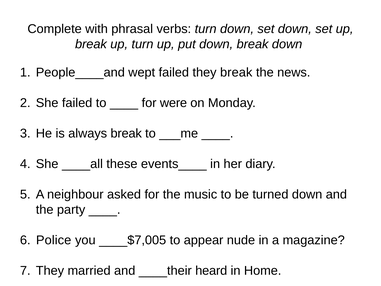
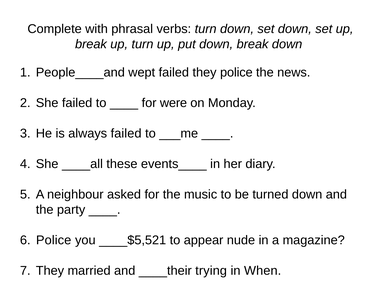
they break: break -> police
always break: break -> failed
____$7,005: ____$7,005 -> ____$5,521
heard: heard -> trying
Home: Home -> When
